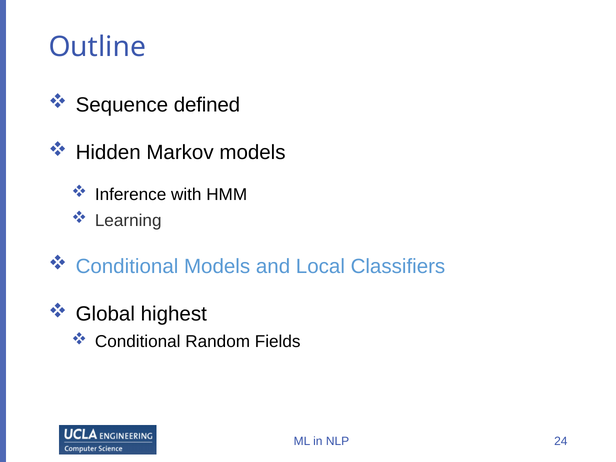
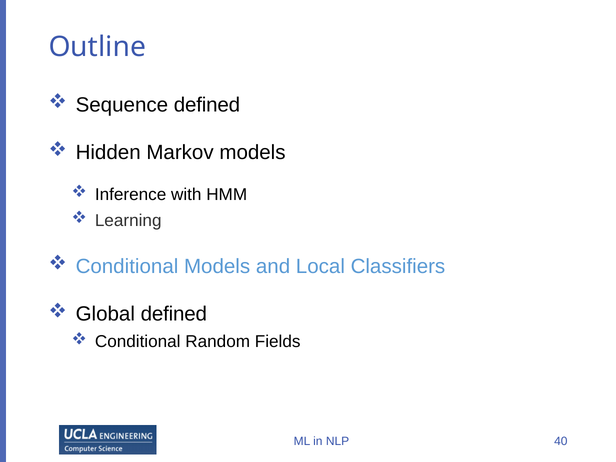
Global highest: highest -> defined
24: 24 -> 40
